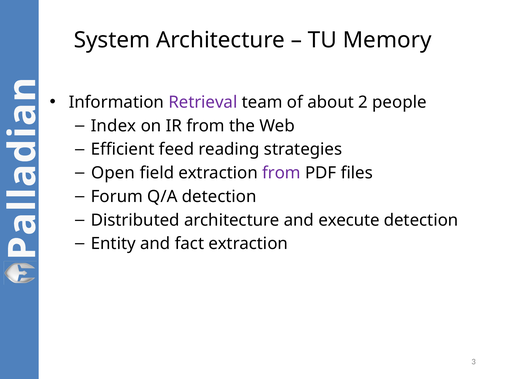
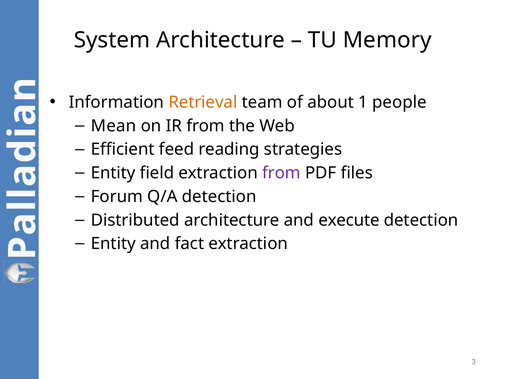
Retrieval colour: purple -> orange
2: 2 -> 1
Index: Index -> Mean
Open at (113, 173): Open -> Entity
